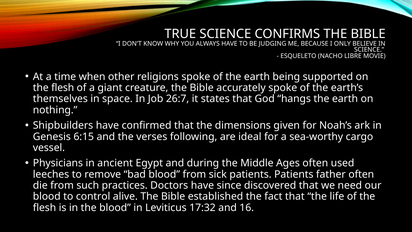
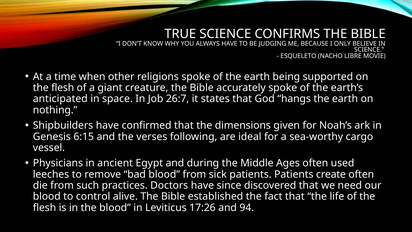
themselves: themselves -> anticipated
father: father -> create
17:32: 17:32 -> 17:26
16: 16 -> 94
